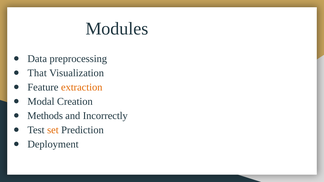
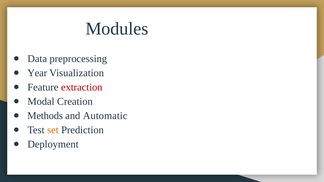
That: That -> Year
extraction colour: orange -> red
Incorrectly: Incorrectly -> Automatic
